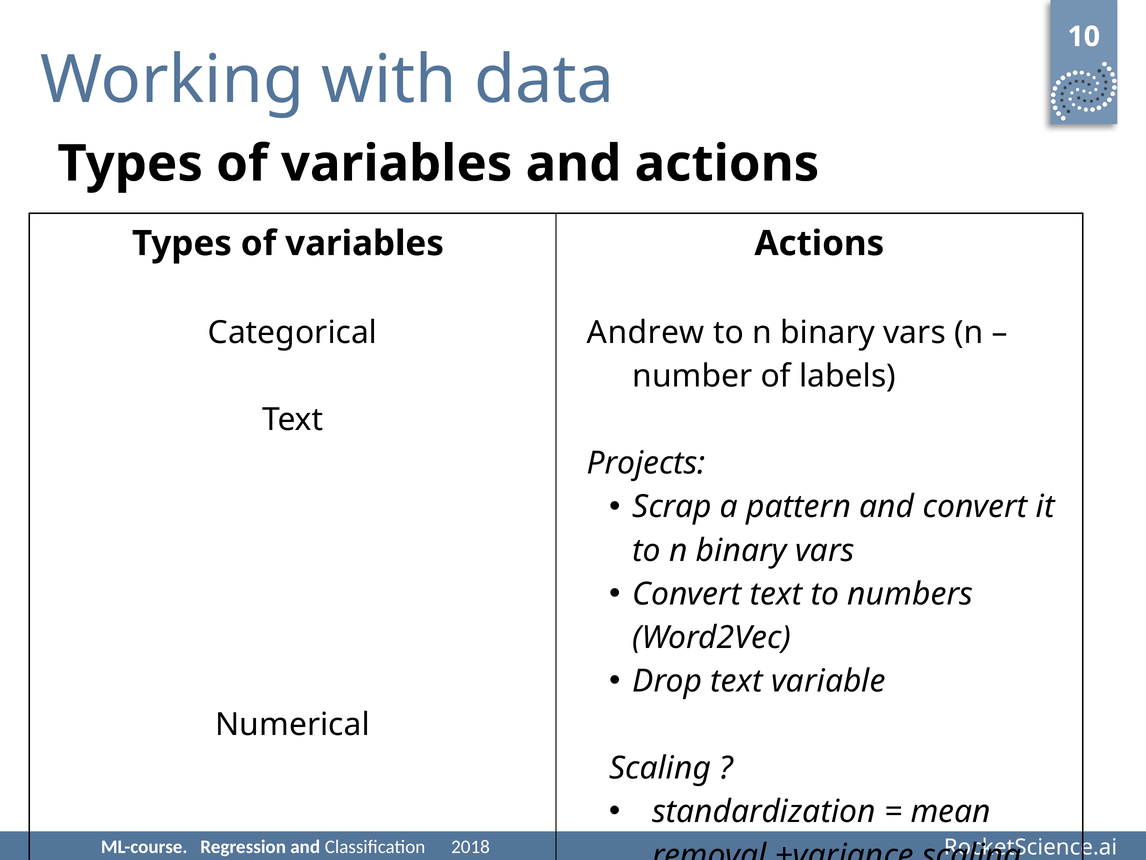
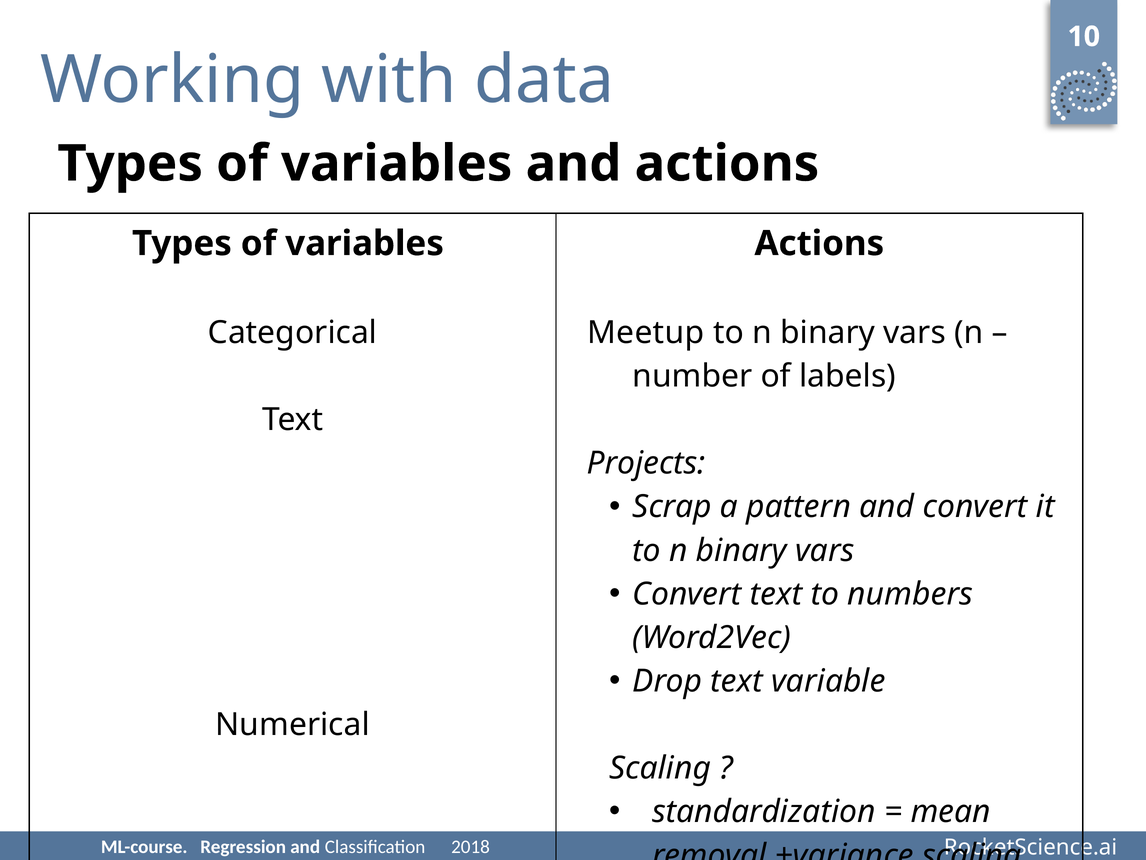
Andrew: Andrew -> Meetup
